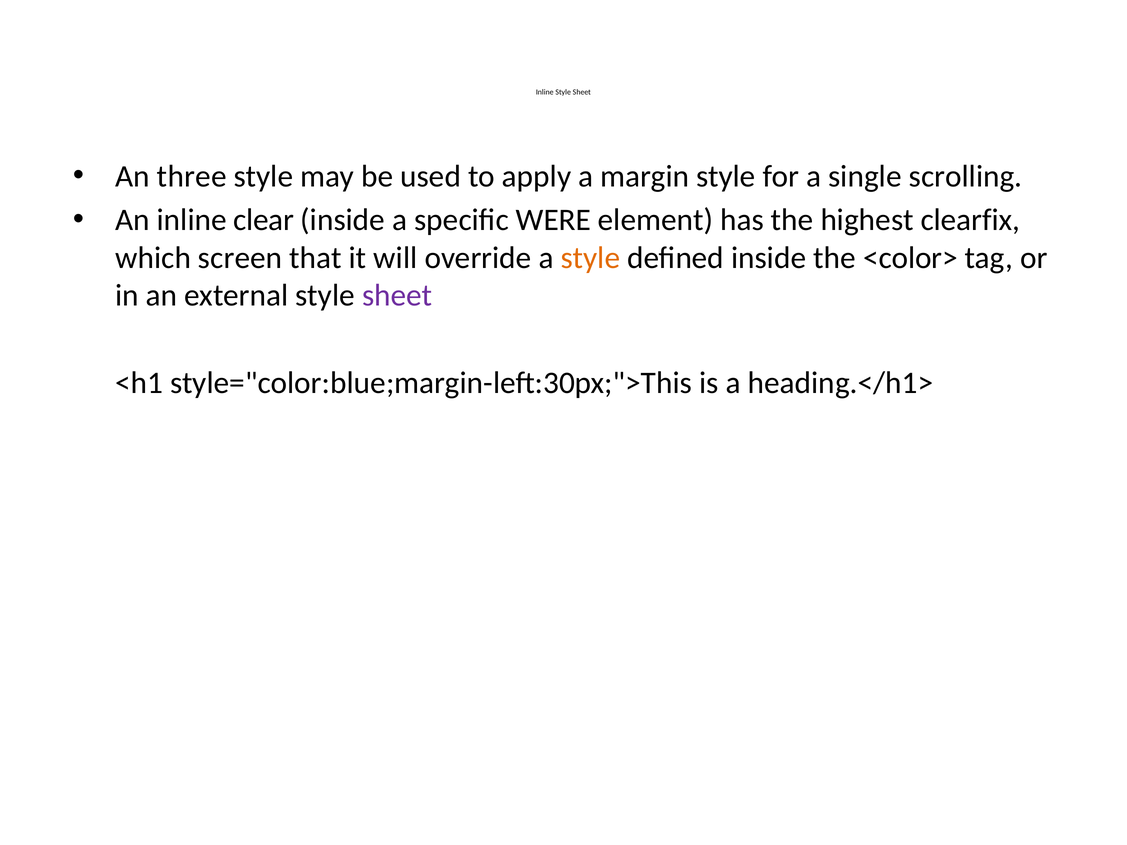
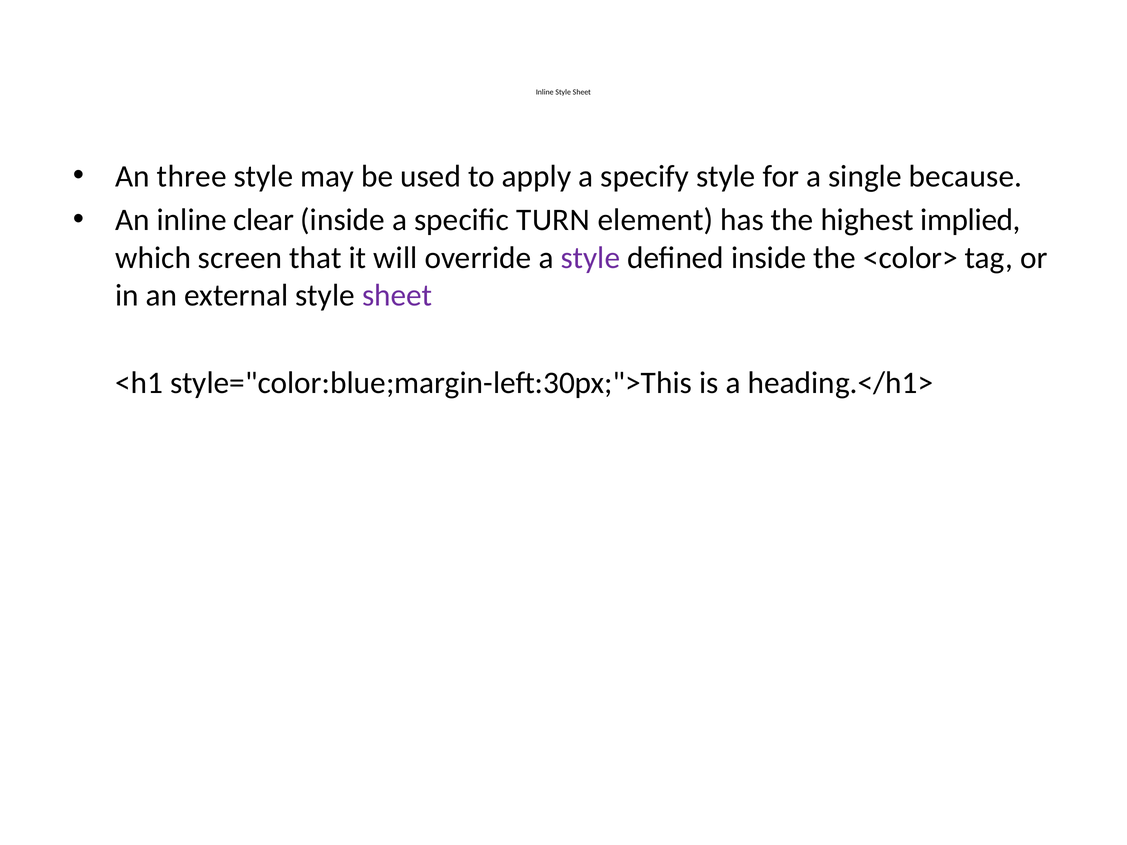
margin: margin -> specify
scrolling: scrolling -> because
WERE: WERE -> TURN
clearfix: clearfix -> implied
style at (590, 258) colour: orange -> purple
